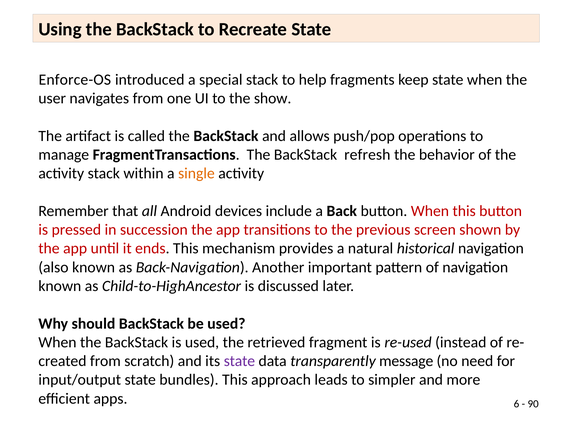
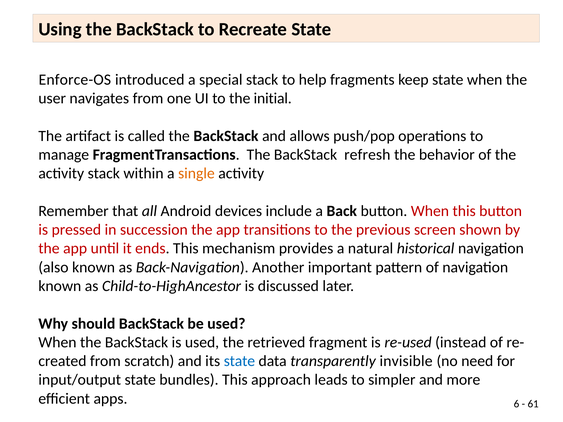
show: show -> initial
state at (239, 361) colour: purple -> blue
message: message -> invisible
90: 90 -> 61
